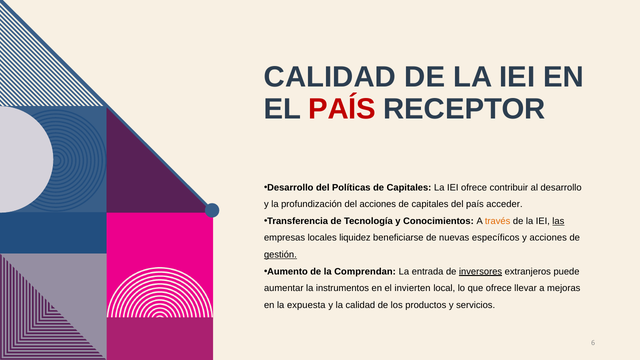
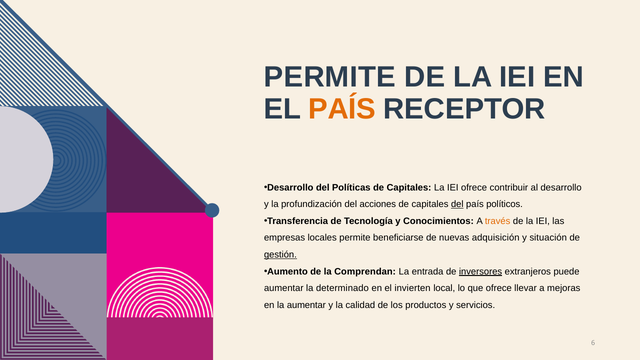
CALIDAD at (330, 77): CALIDAD -> PERMITE
PAÍS at (342, 109) colour: red -> orange
del at (457, 204) underline: none -> present
acceder: acceder -> políticos
las underline: present -> none
locales liquidez: liquidez -> permite
específicos: específicos -> adquisición
y acciones: acciones -> situación
instrumentos: instrumentos -> determinado
la expuesta: expuesta -> aumentar
